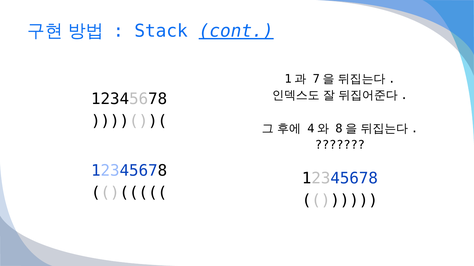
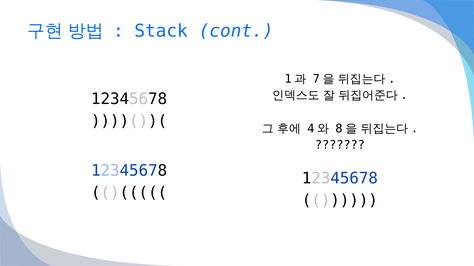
cont underline: present -> none
